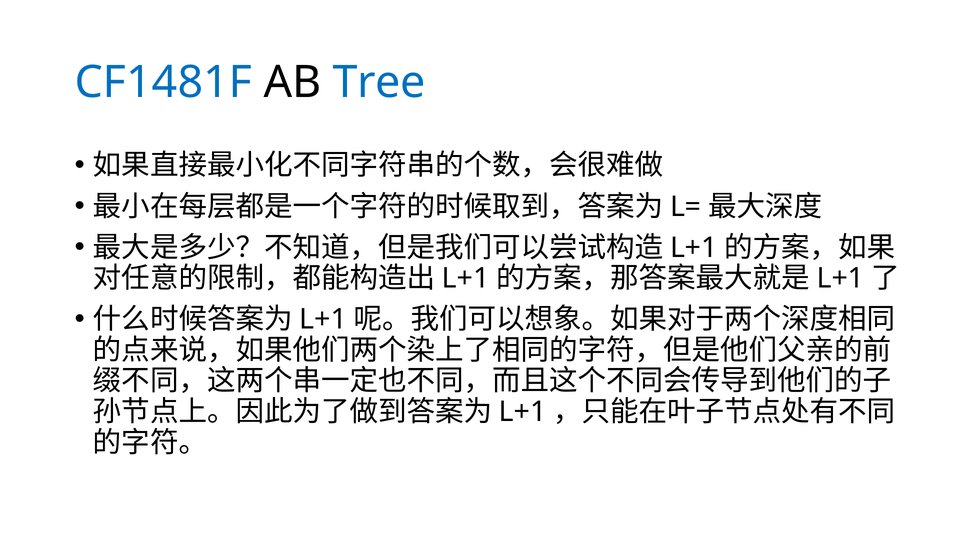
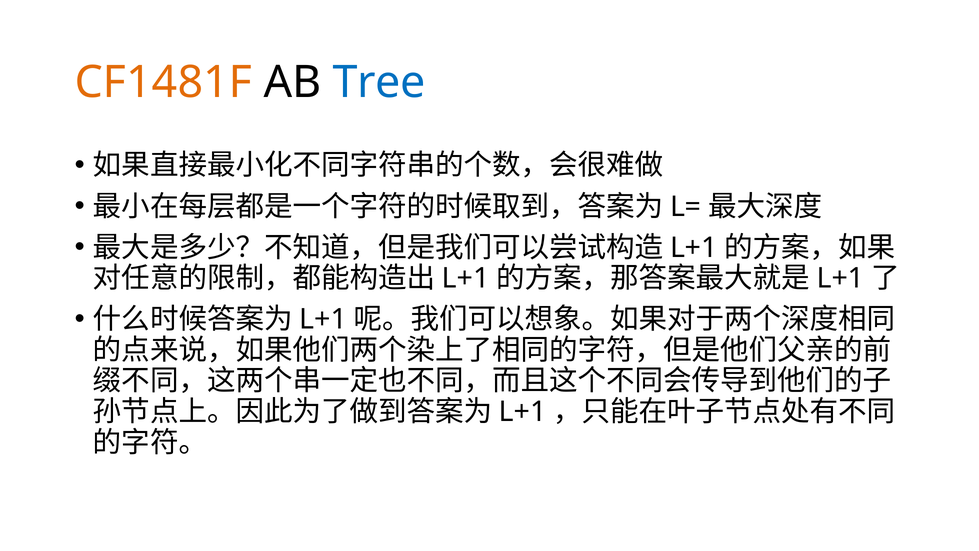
CF1481F colour: blue -> orange
